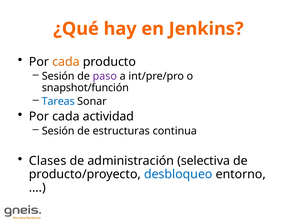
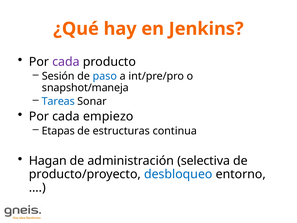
cada at (66, 62) colour: orange -> purple
paso colour: purple -> blue
snapshot/función: snapshot/función -> snapshot/maneja
actividad: actividad -> empiezo
Sesión at (58, 131): Sesión -> Etapas
Clases: Clases -> Hagan
